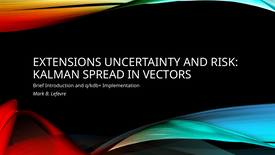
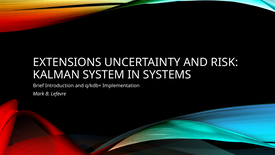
SPREAD: SPREAD -> SYSTEM
VECTORS: VECTORS -> SYSTEMS
